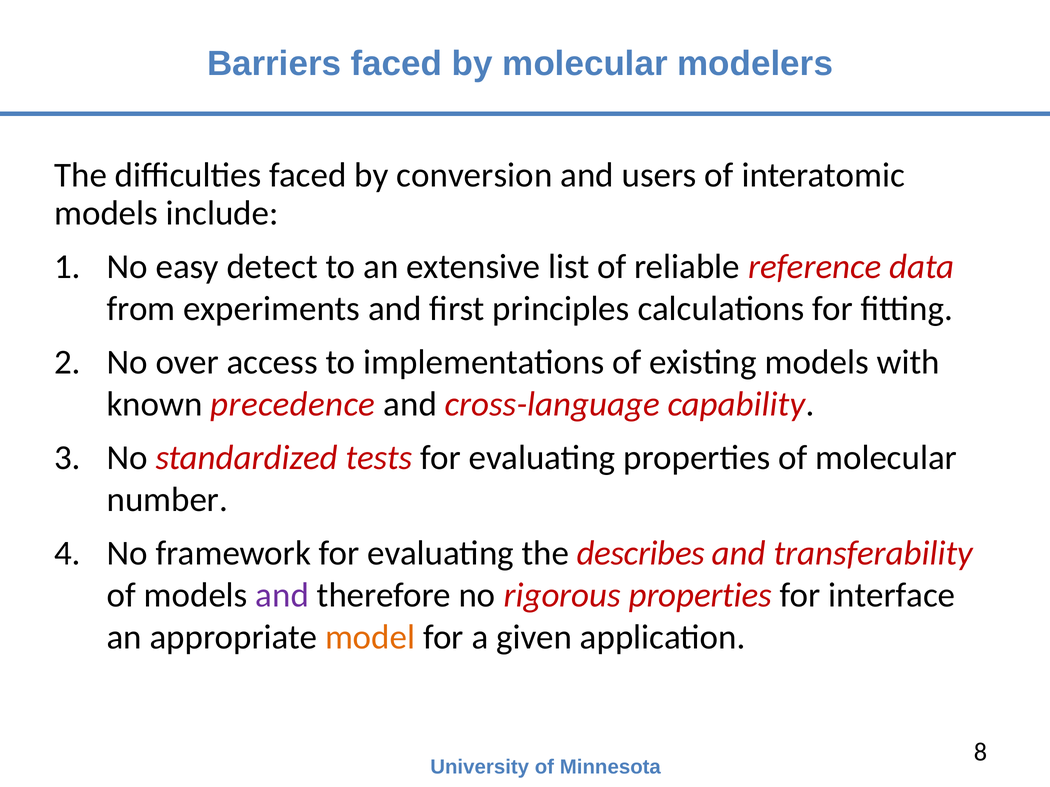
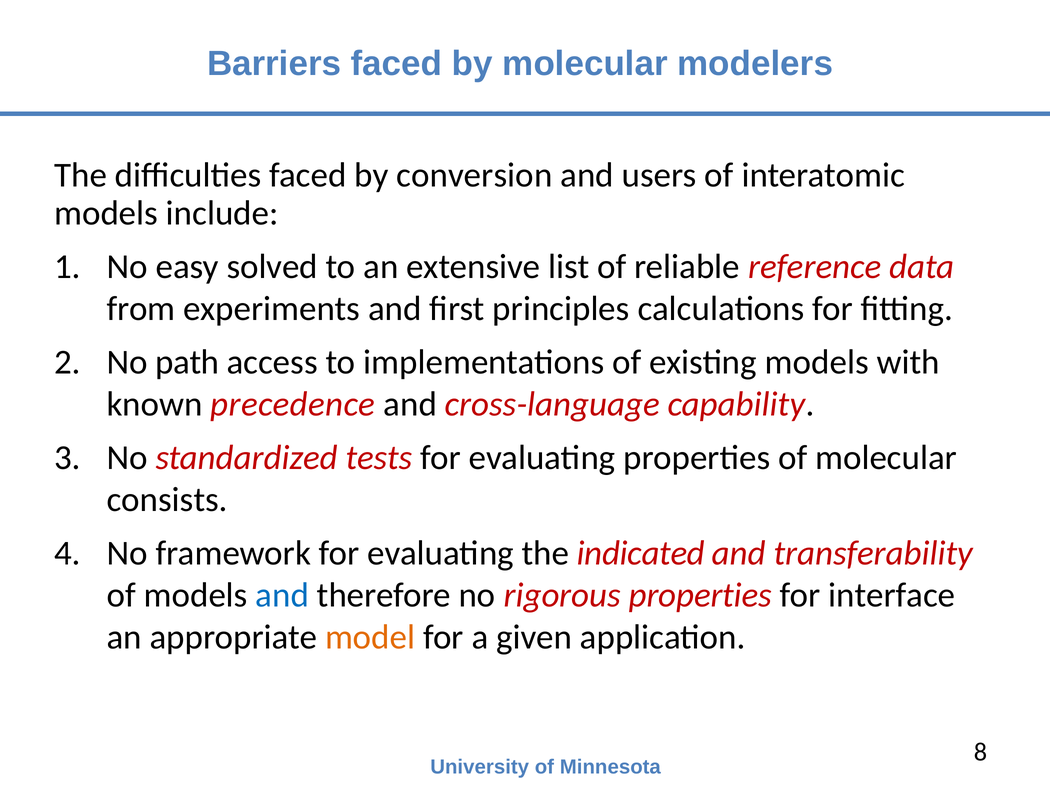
detect: detect -> solved
over: over -> path
number: number -> consists
describes: describes -> indicated
and at (282, 596) colour: purple -> blue
